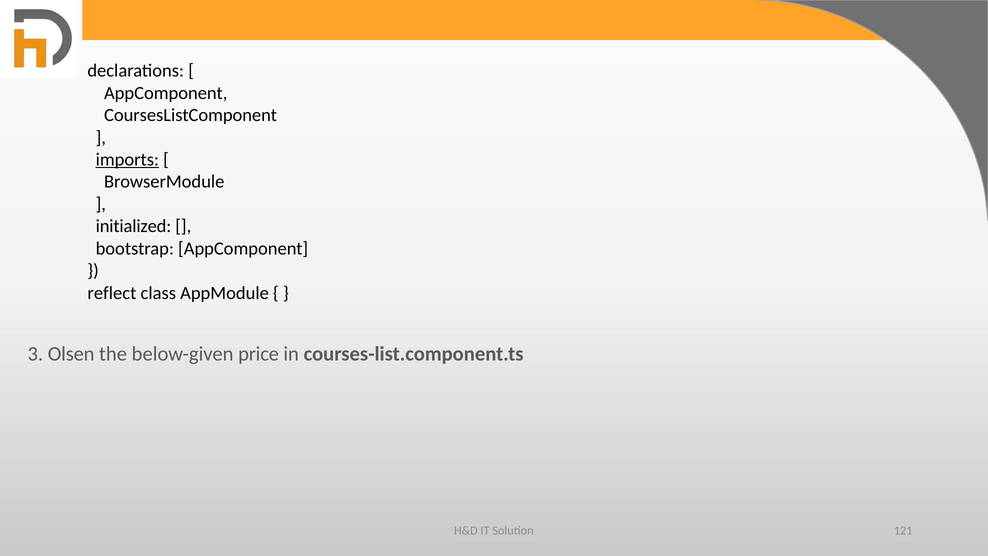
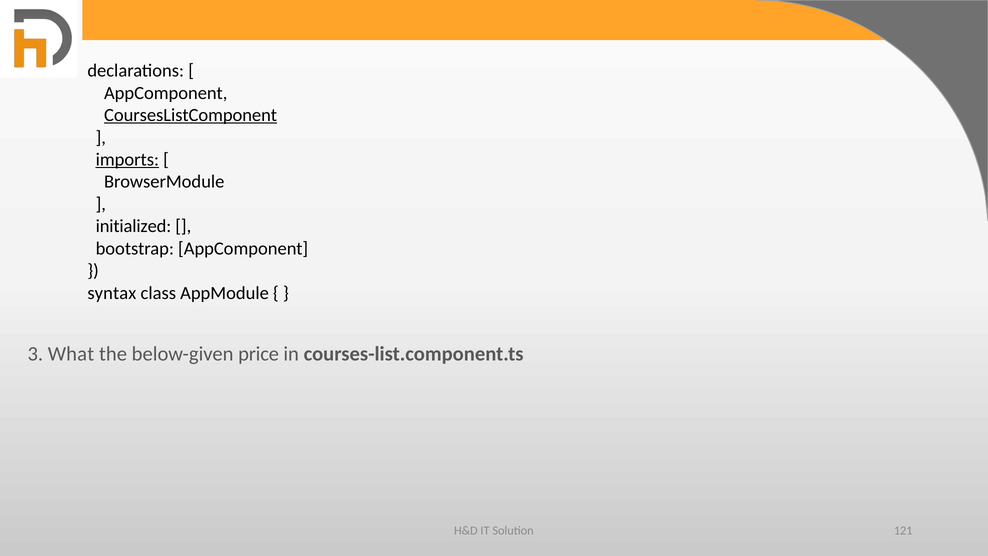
CoursesListComponent underline: none -> present
reflect: reflect -> syntax
Olsen: Olsen -> What
